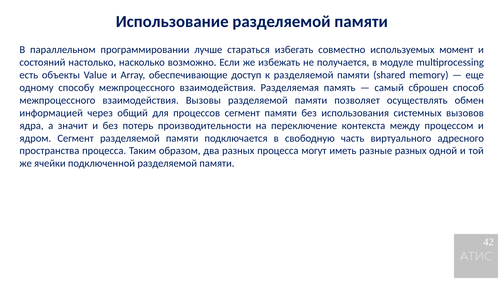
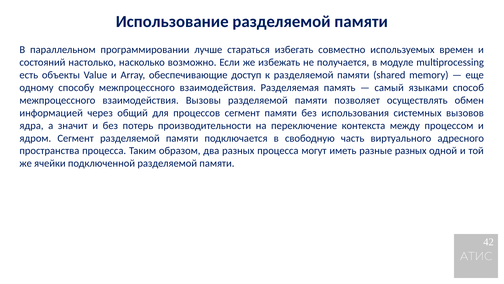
момент: момент -> времен
сброшен: сброшен -> языками
